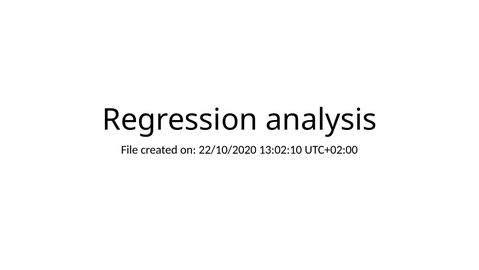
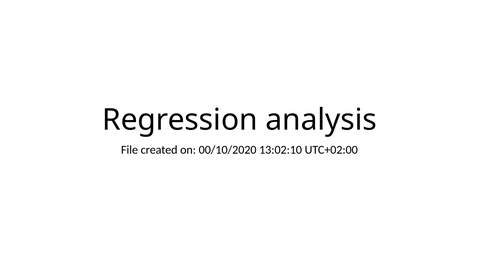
22/10/2020: 22/10/2020 -> 00/10/2020
